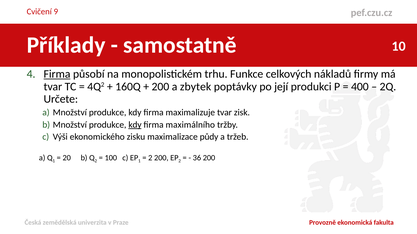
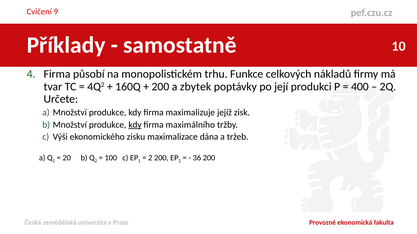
Firma at (57, 74) underline: present -> none
maximalizuje tvar: tvar -> jejíž
půdy: půdy -> dána
